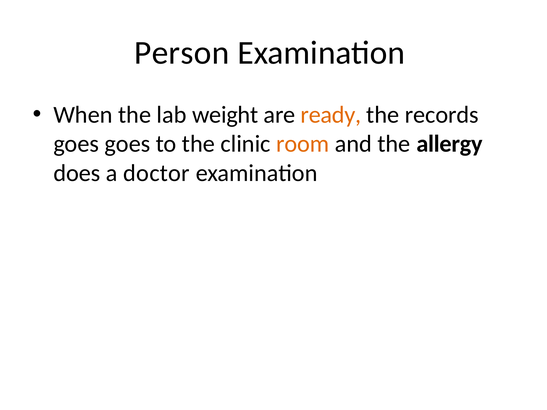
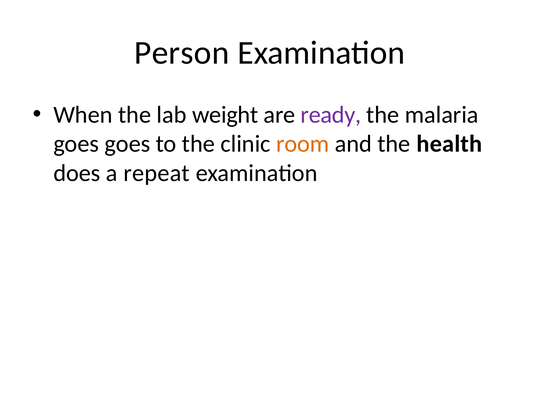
ready colour: orange -> purple
records: records -> malaria
allergy: allergy -> health
doctor: doctor -> repeat
